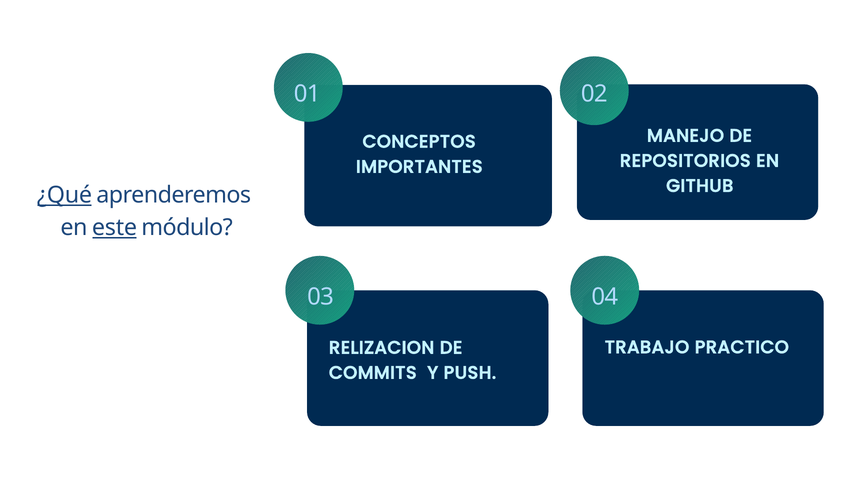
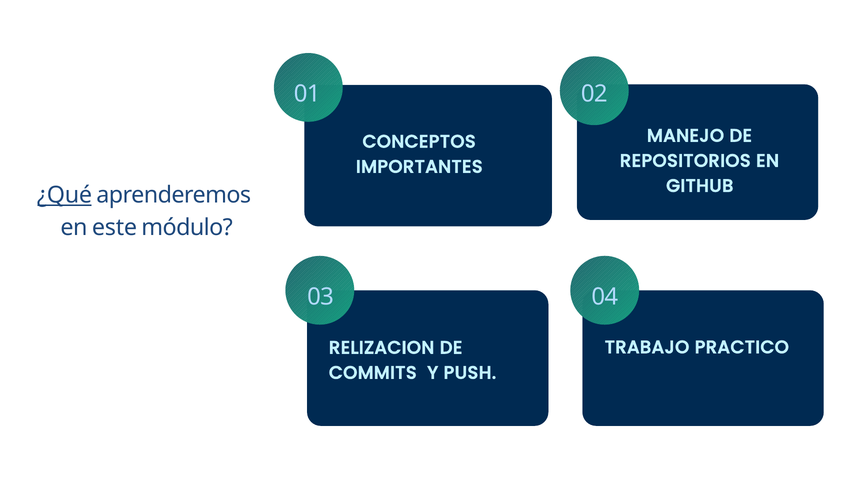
este underline: present -> none
